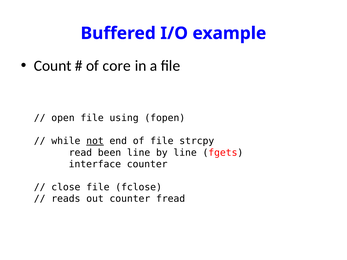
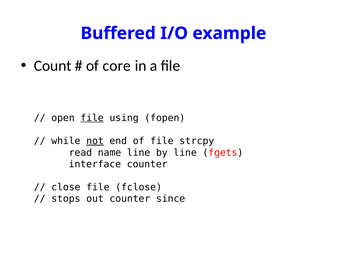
file at (92, 118) underline: none -> present
been: been -> name
reads: reads -> stops
fread: fread -> since
